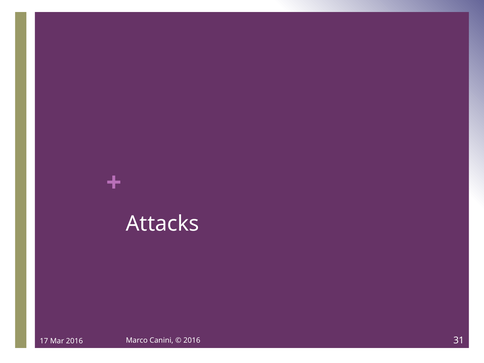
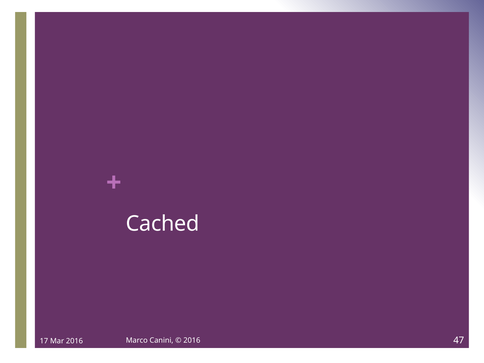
Attacks: Attacks -> Cached
31: 31 -> 47
